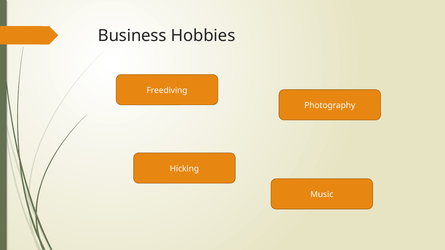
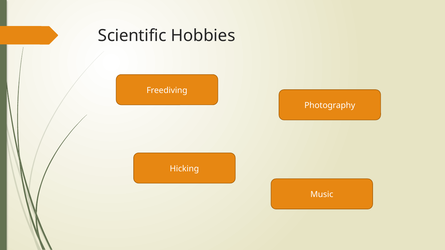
Business: Business -> Scientific
